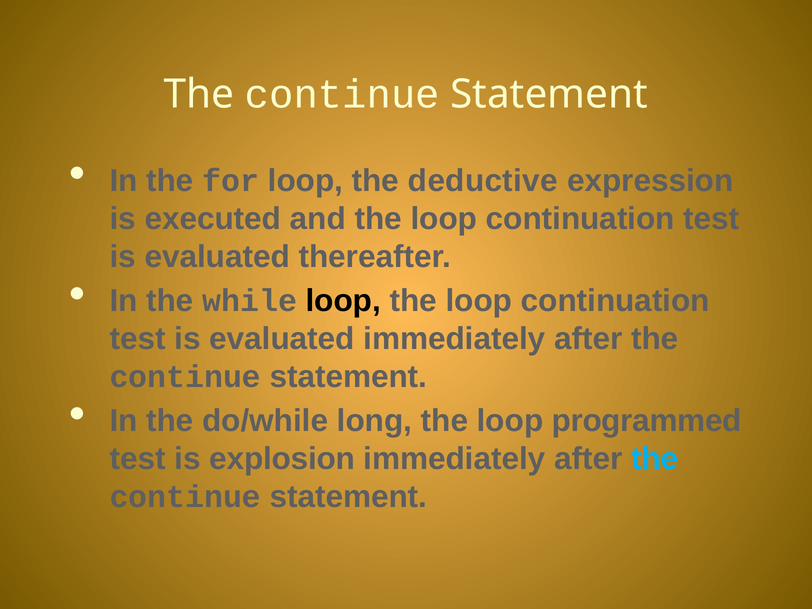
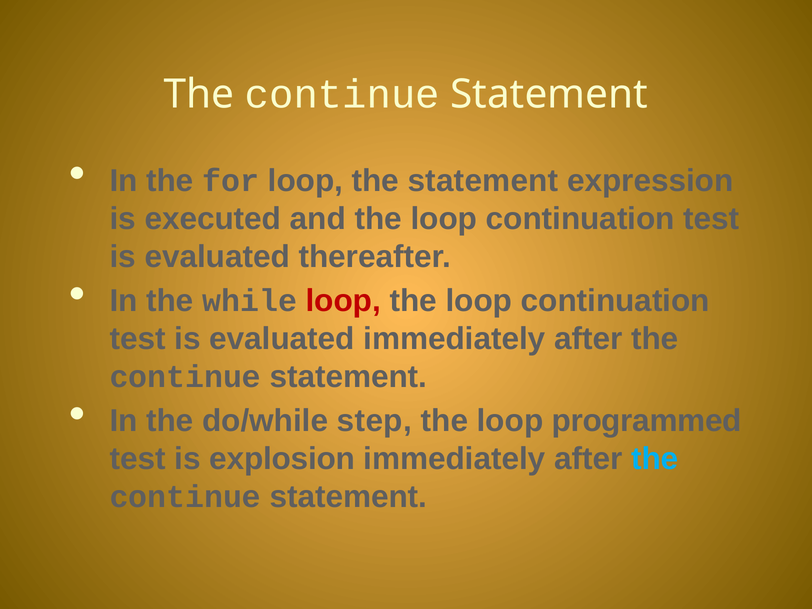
the deductive: deductive -> statement
loop at (343, 301) colour: black -> red
long: long -> step
